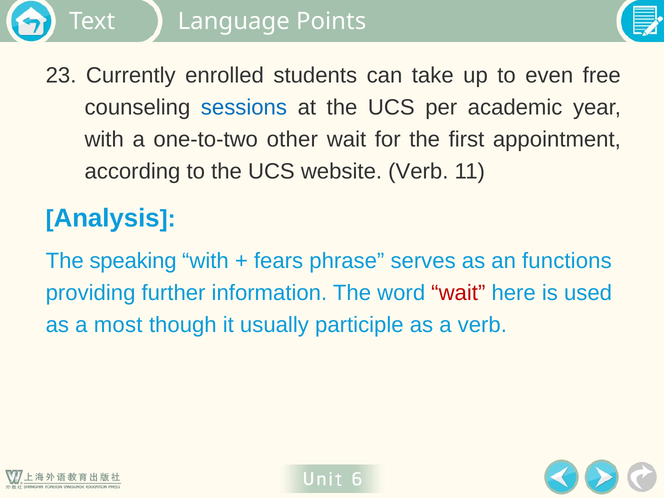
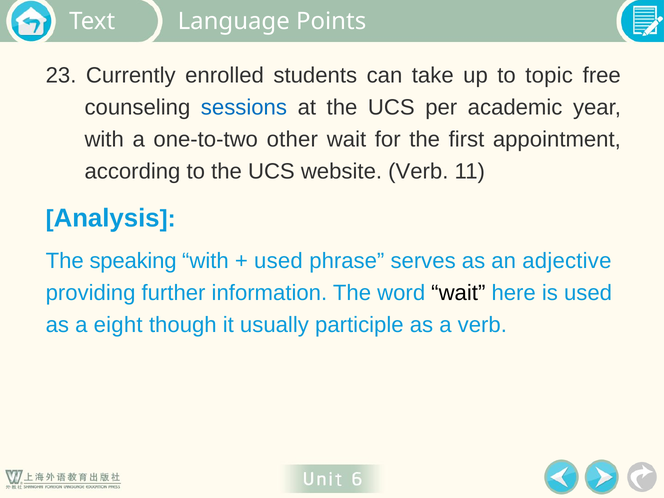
even: even -> topic
fears at (279, 261): fears -> used
functions: functions -> adjective
wait at (458, 293) colour: red -> black
most: most -> eight
